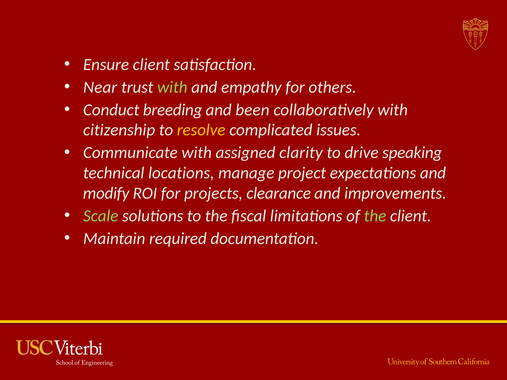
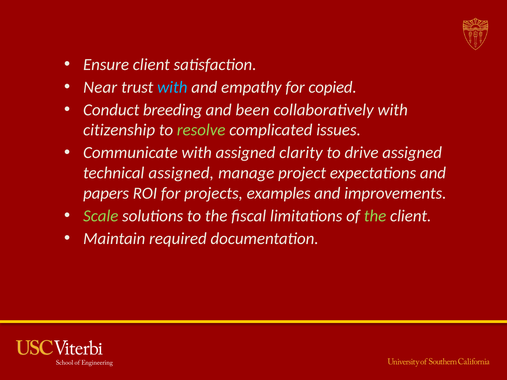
with at (172, 87) colour: light green -> light blue
others: others -> copied
resolve colour: yellow -> light green
drive speaking: speaking -> assigned
technical locations: locations -> assigned
modify: modify -> papers
clearance: clearance -> examples
